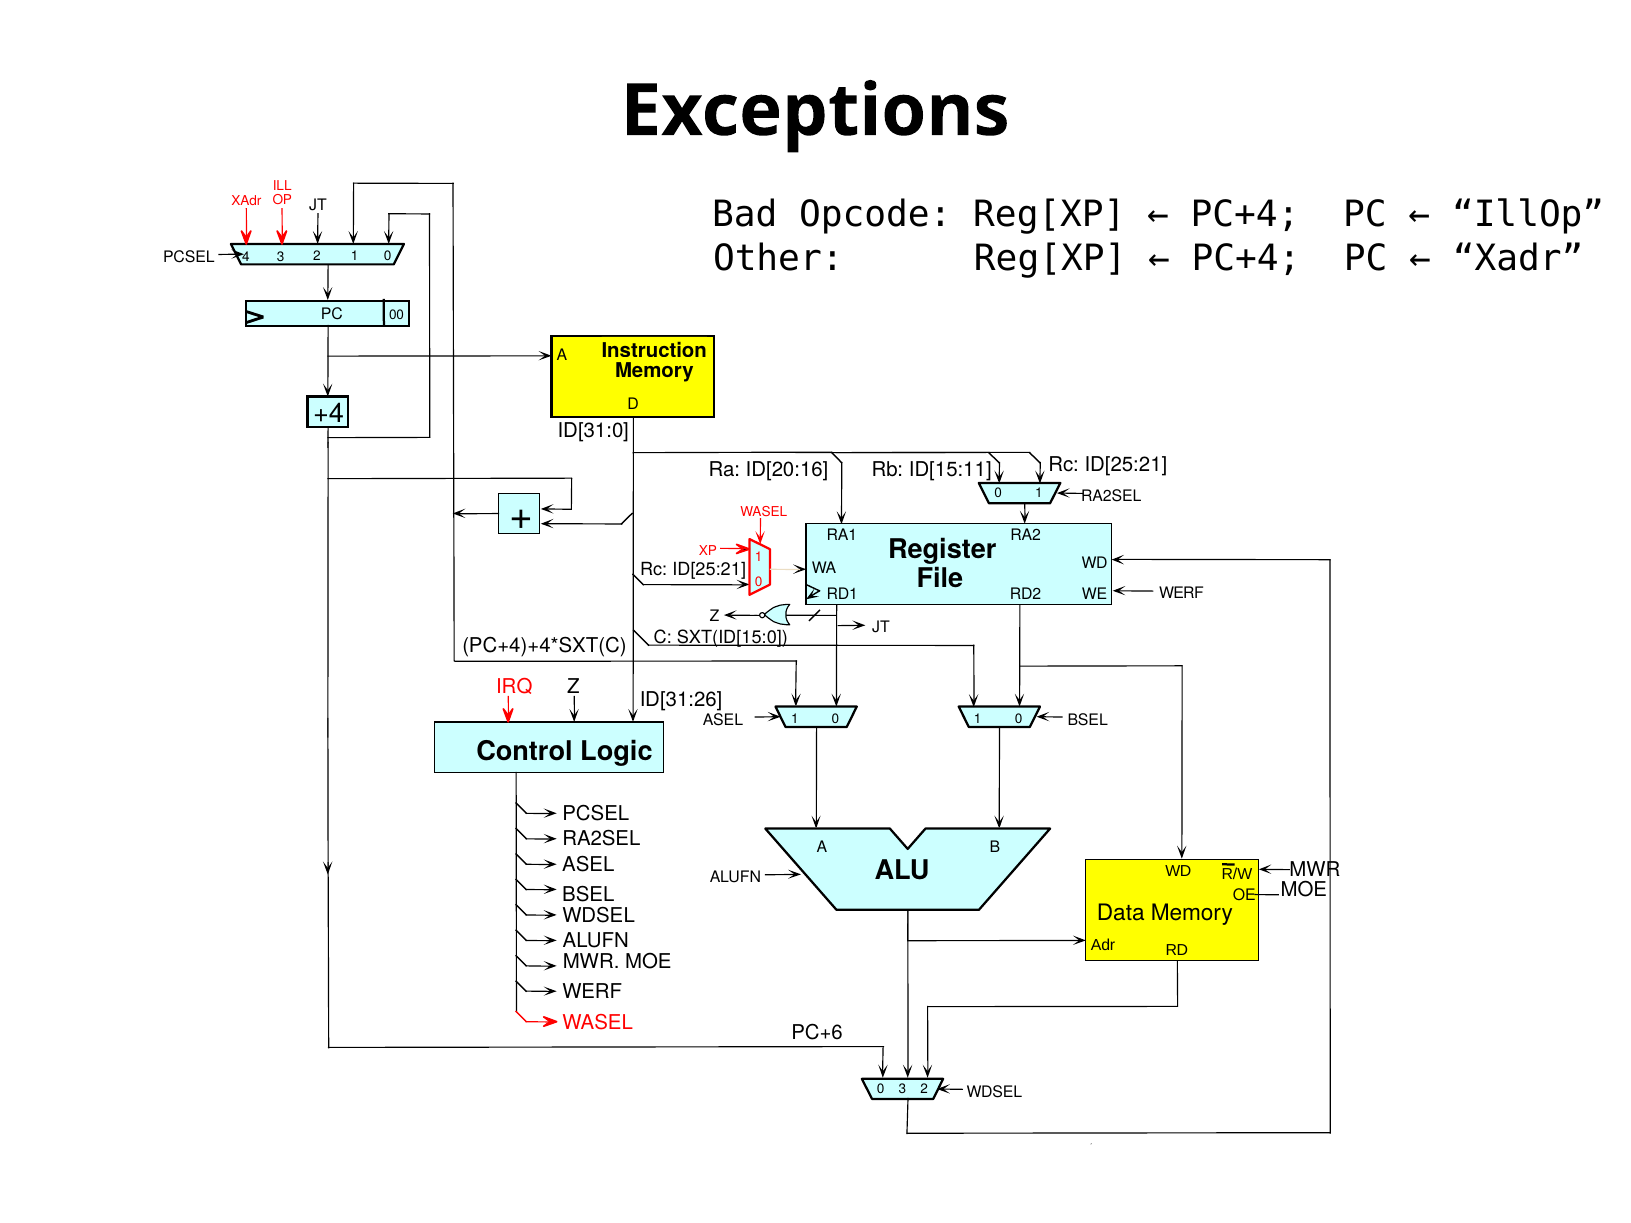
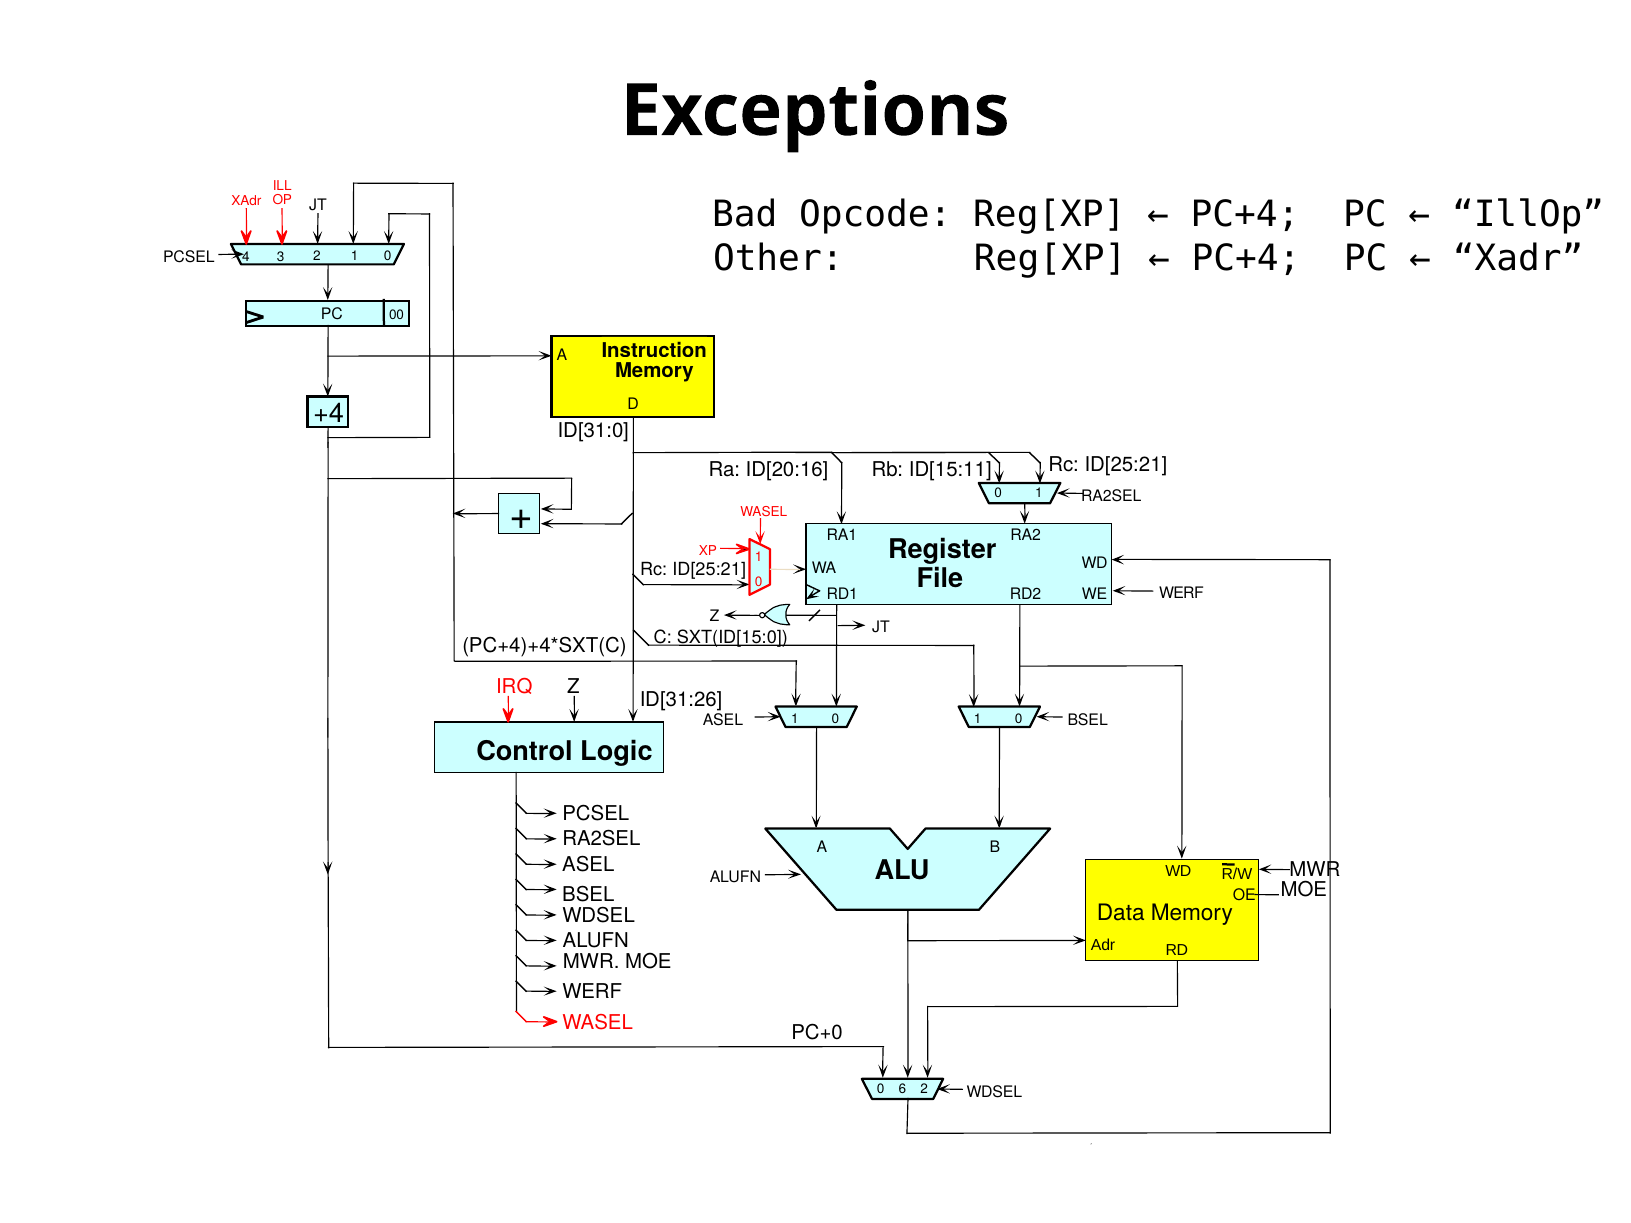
PC+6: PC+6 -> PC+0
0 3: 3 -> 6
